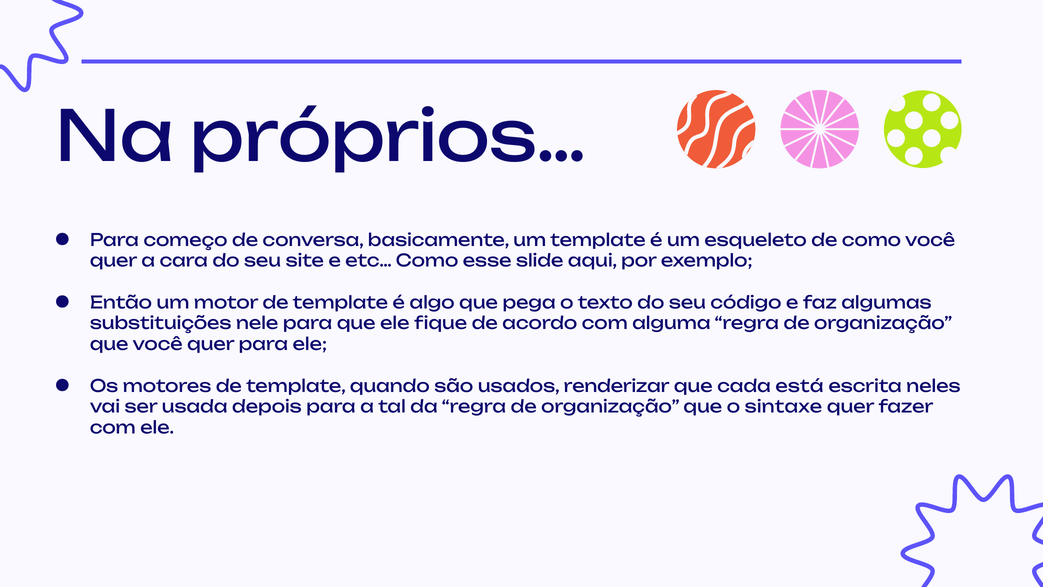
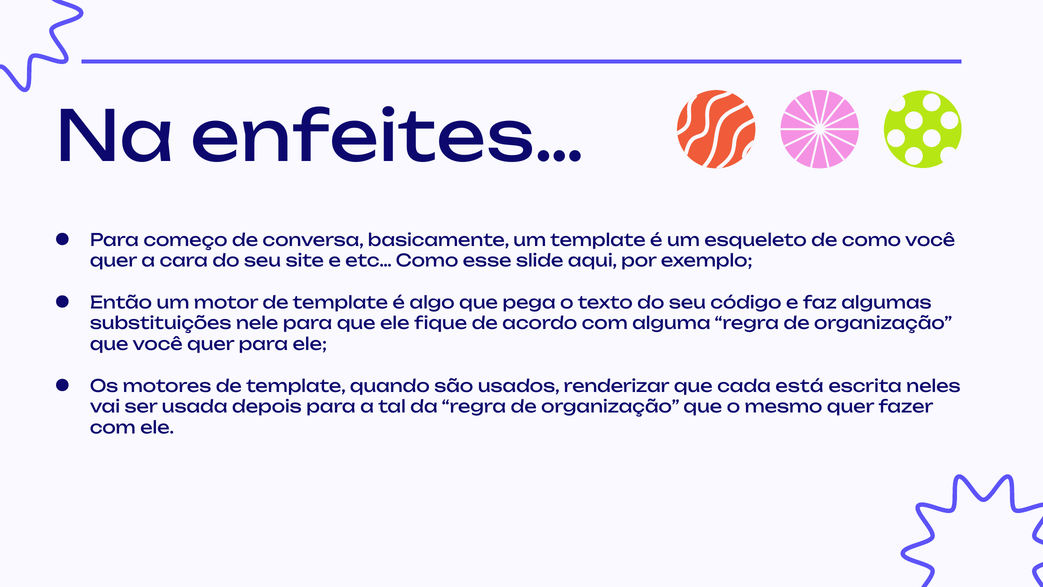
próprios…: próprios… -> enfeites…
sintaxe: sintaxe -> mesmo
